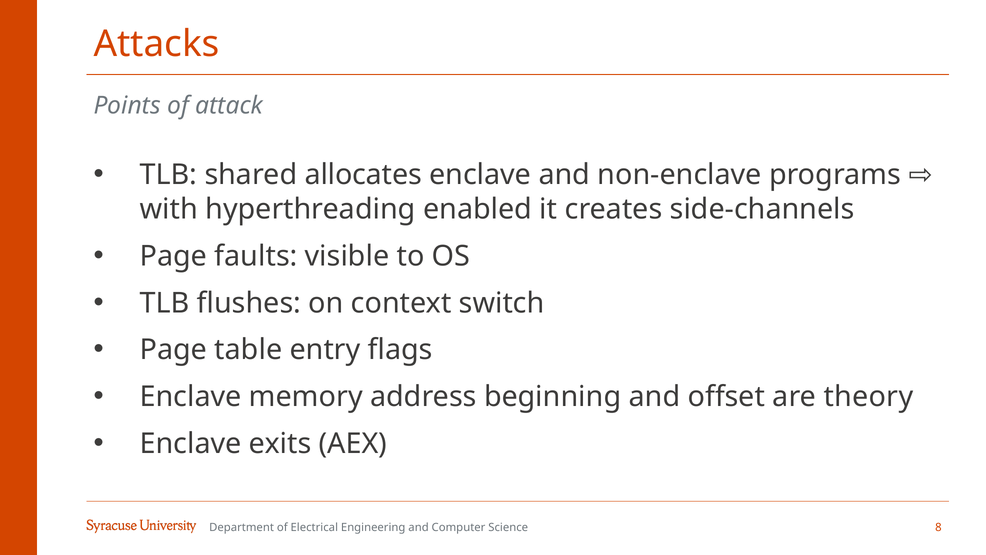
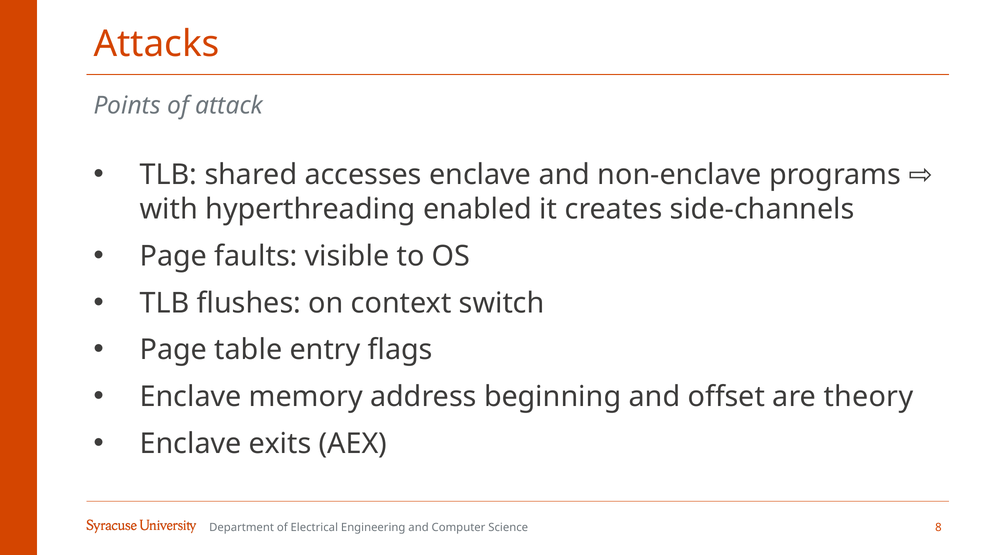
allocates: allocates -> accesses
